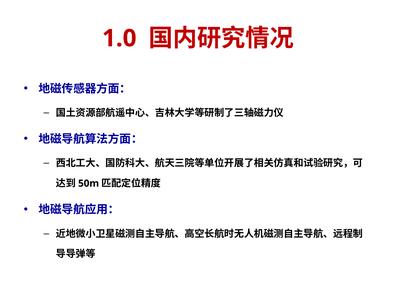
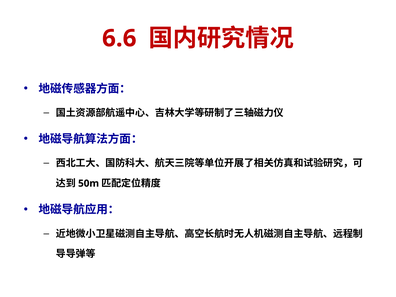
1.0: 1.0 -> 6.6
